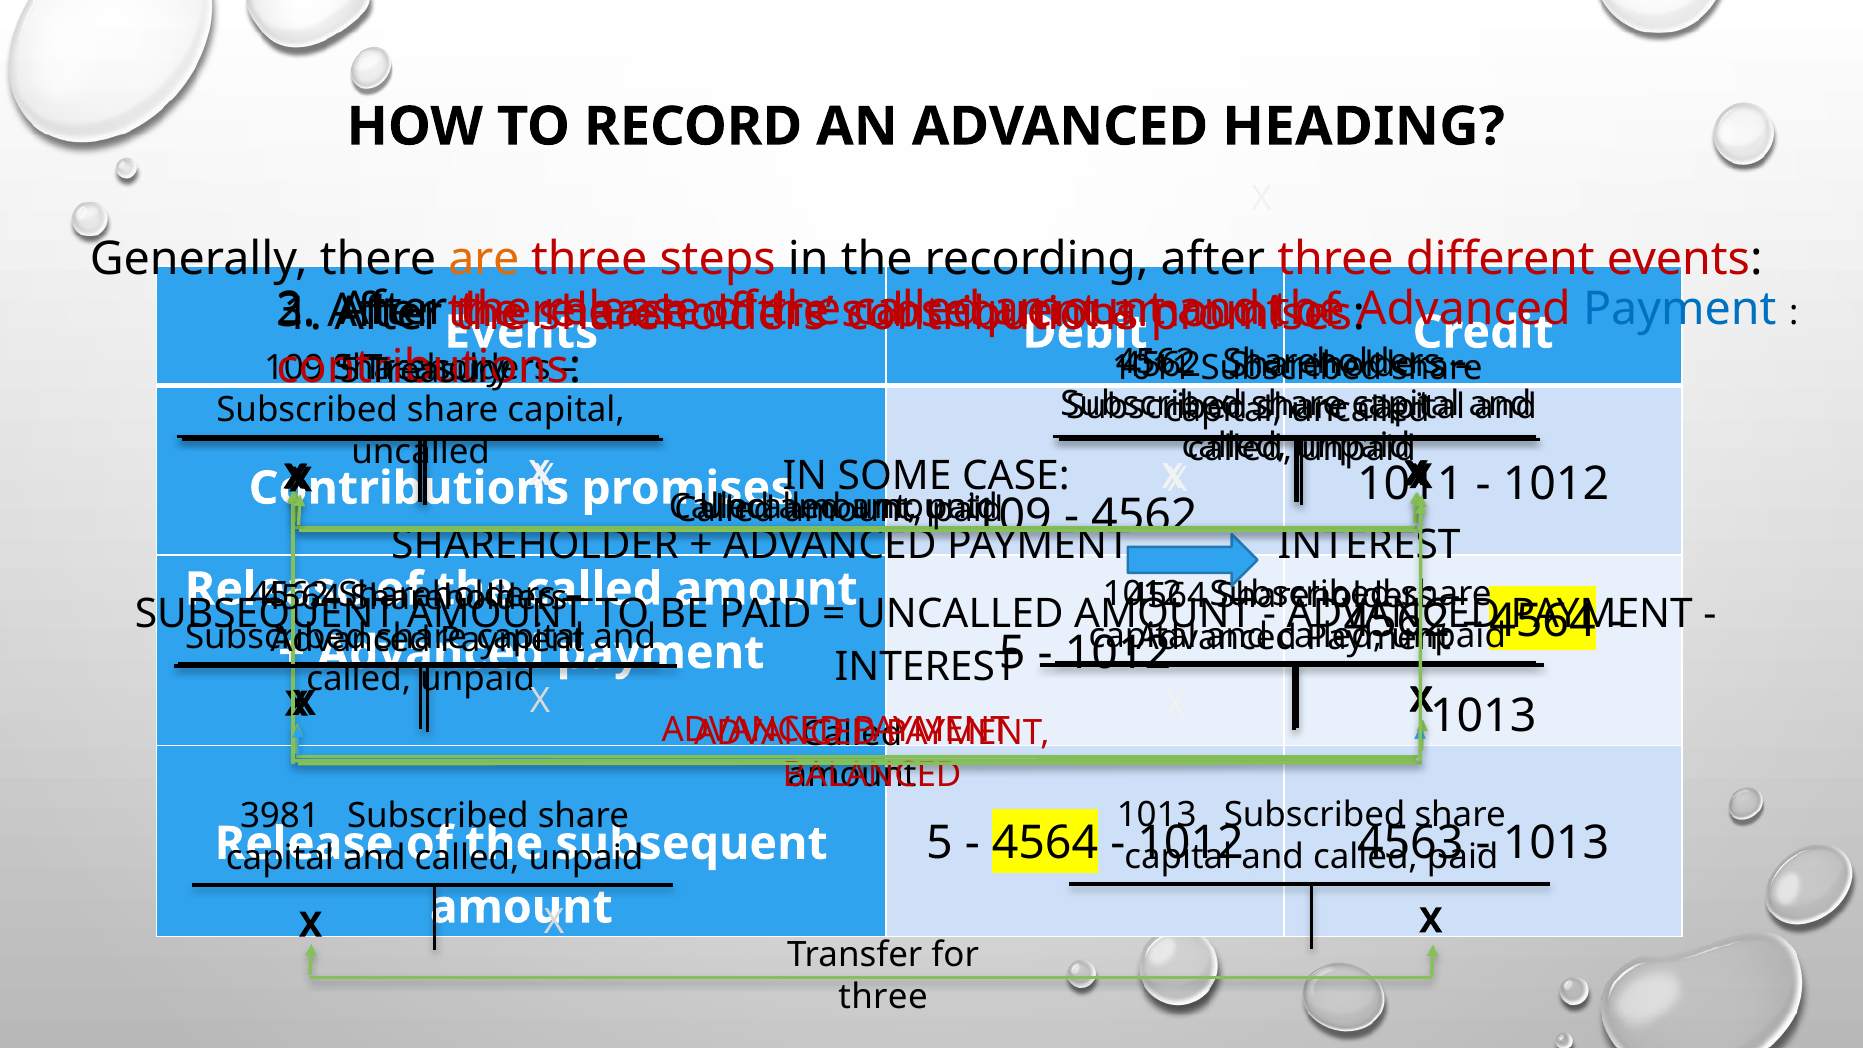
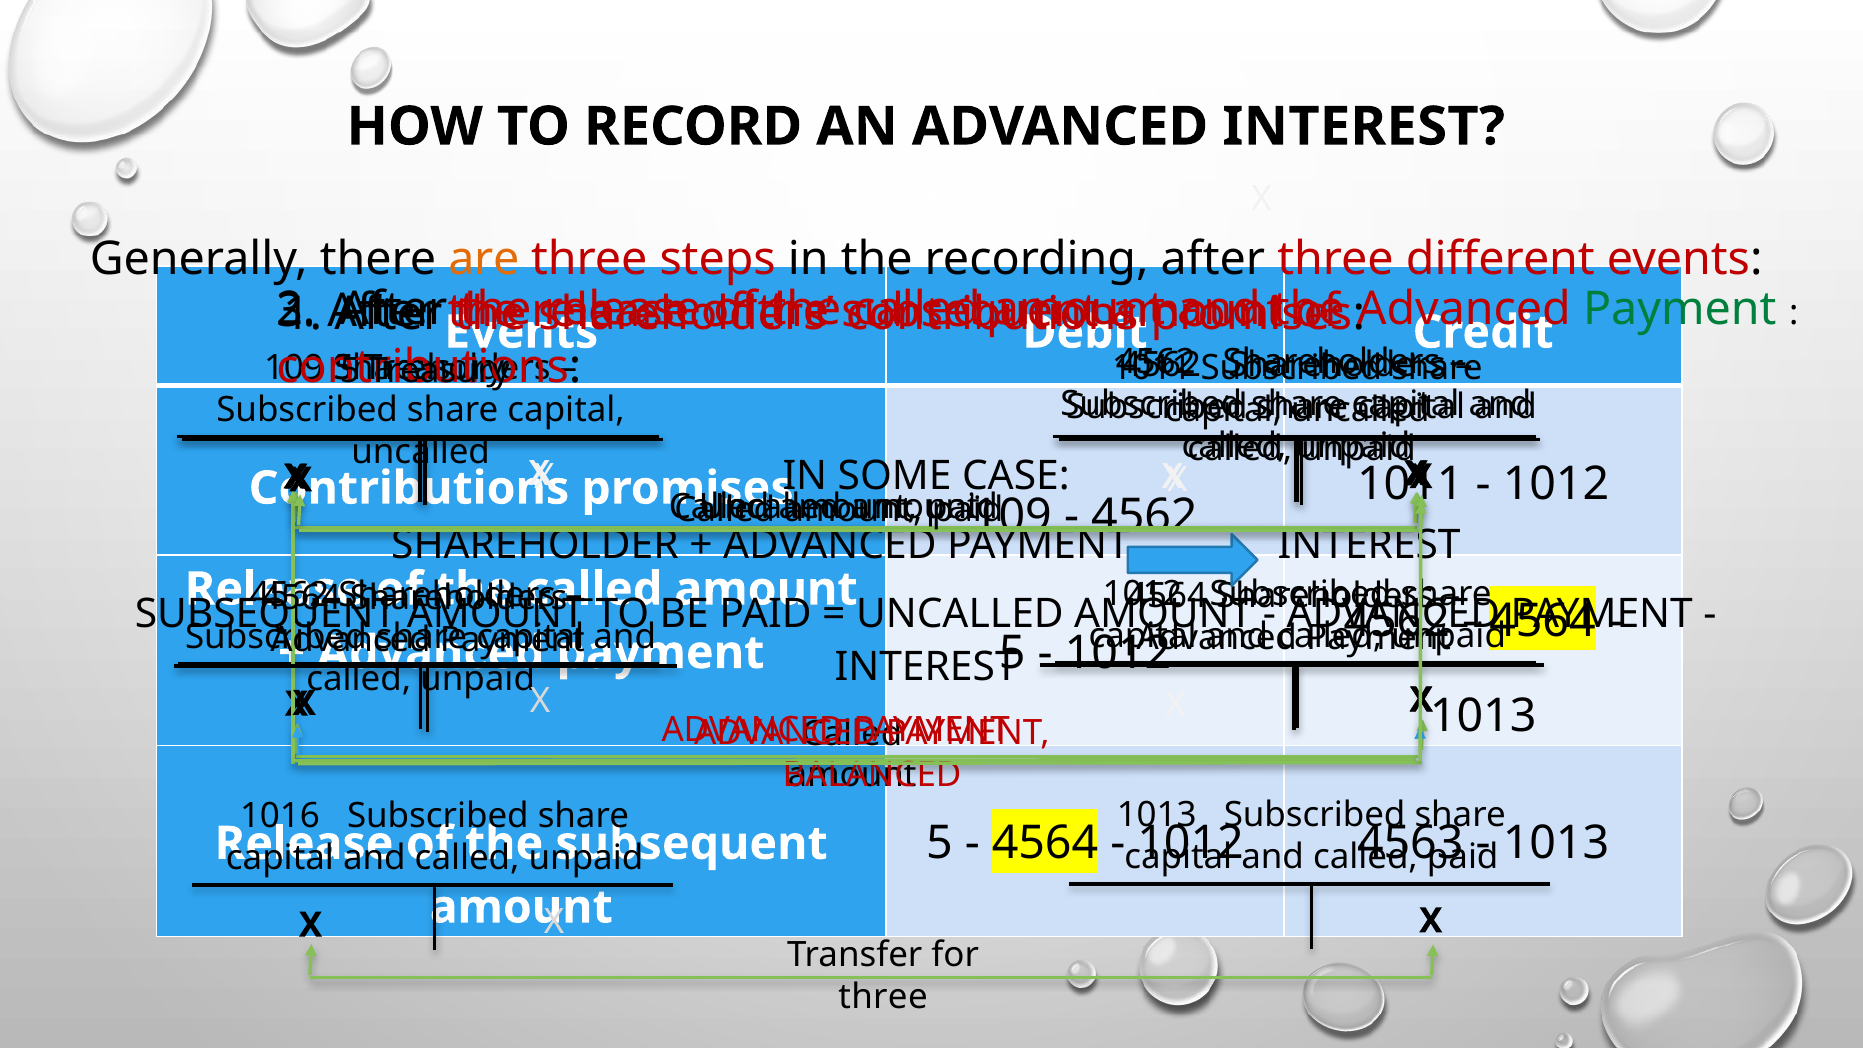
ADVANCED HEADING: HEADING -> INTEREST
Payment at (1680, 309) colour: blue -> green
3981: 3981 -> 1016
